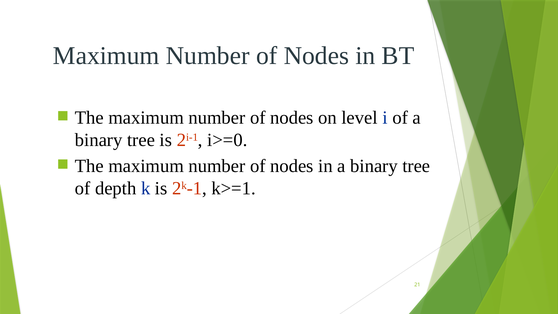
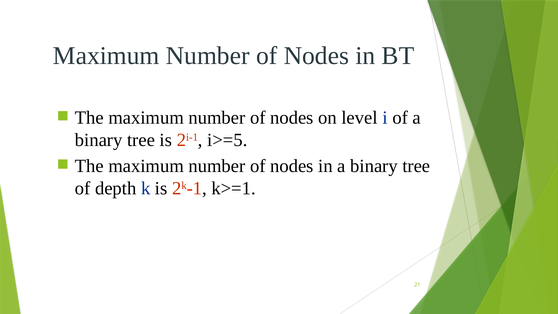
i>=0: i>=0 -> i>=5
